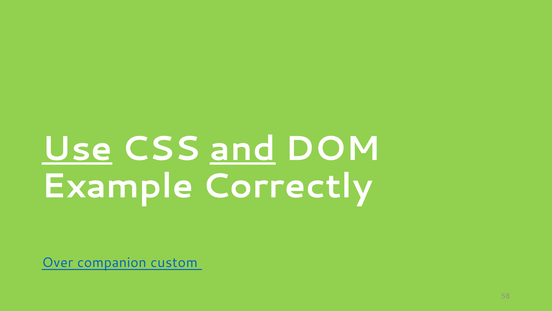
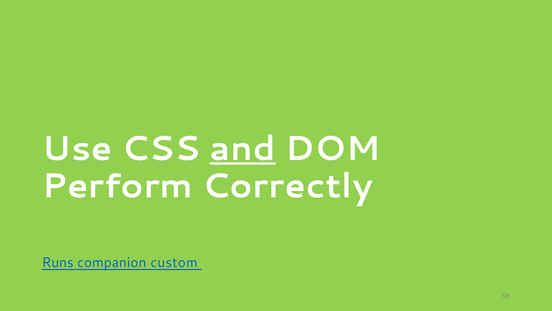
Use underline: present -> none
Example: Example -> Perform
Over: Over -> Runs
